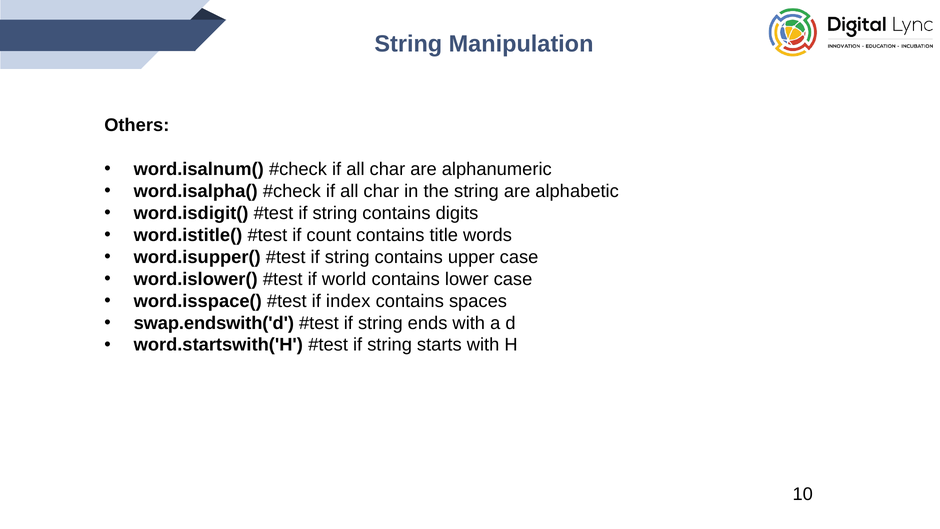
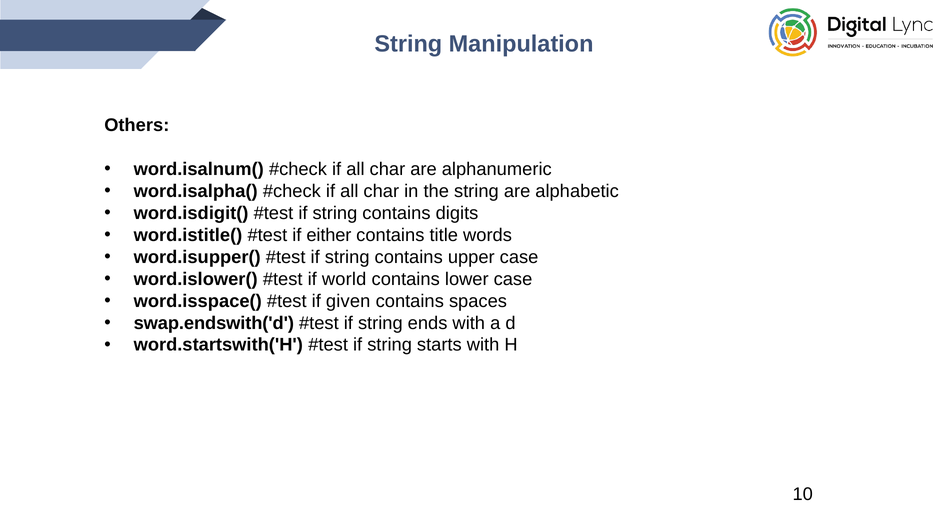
count: count -> either
index: index -> given
